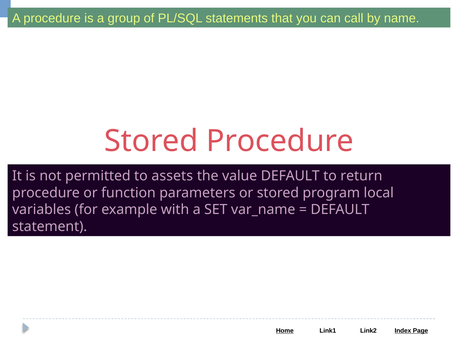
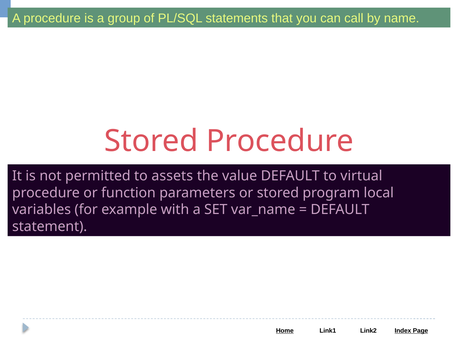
return: return -> virtual
